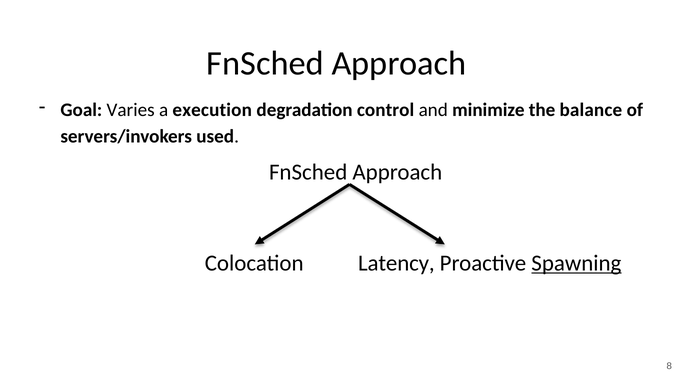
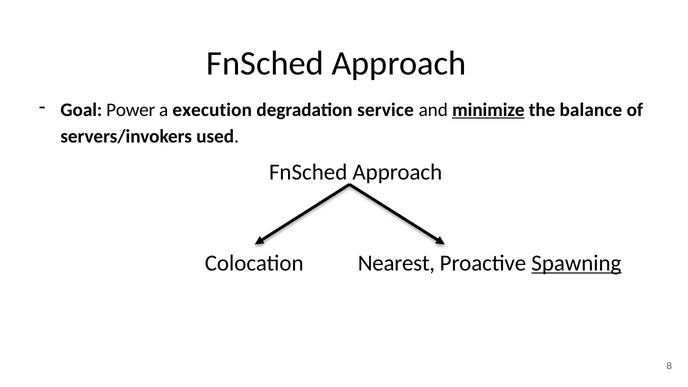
Varies: Varies -> Power
control: control -> service
minimize underline: none -> present
Latency: Latency -> Nearest
